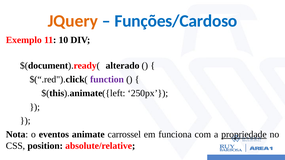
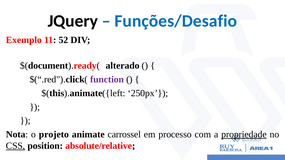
JQuery colour: orange -> black
Funções/Cardoso: Funções/Cardoso -> Funções/Desafio
10: 10 -> 52
eventos: eventos -> projeto
funciona: funciona -> processo
CSS underline: none -> present
